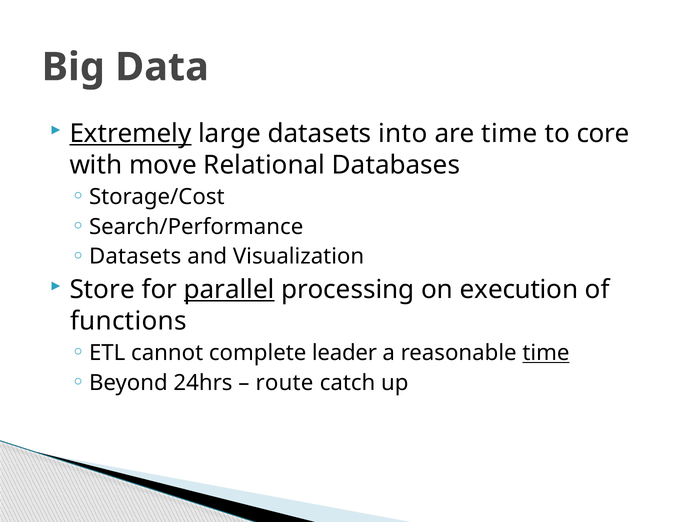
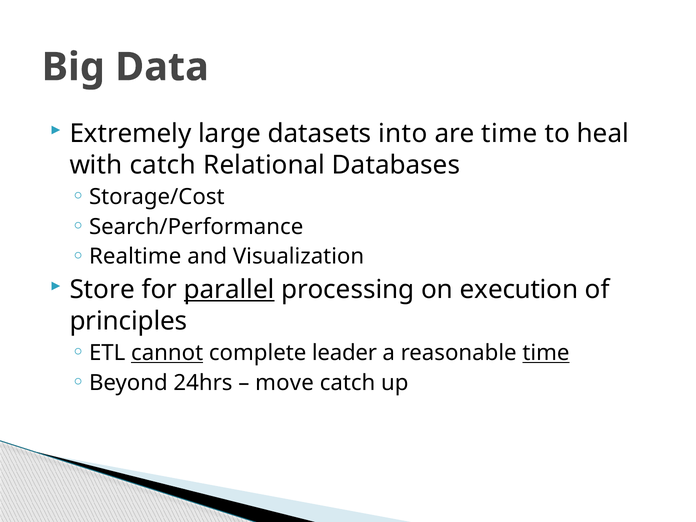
Extremely underline: present -> none
core: core -> heal
with move: move -> catch
Datasets at (135, 257): Datasets -> Realtime
functions: functions -> principles
cannot underline: none -> present
route: route -> move
